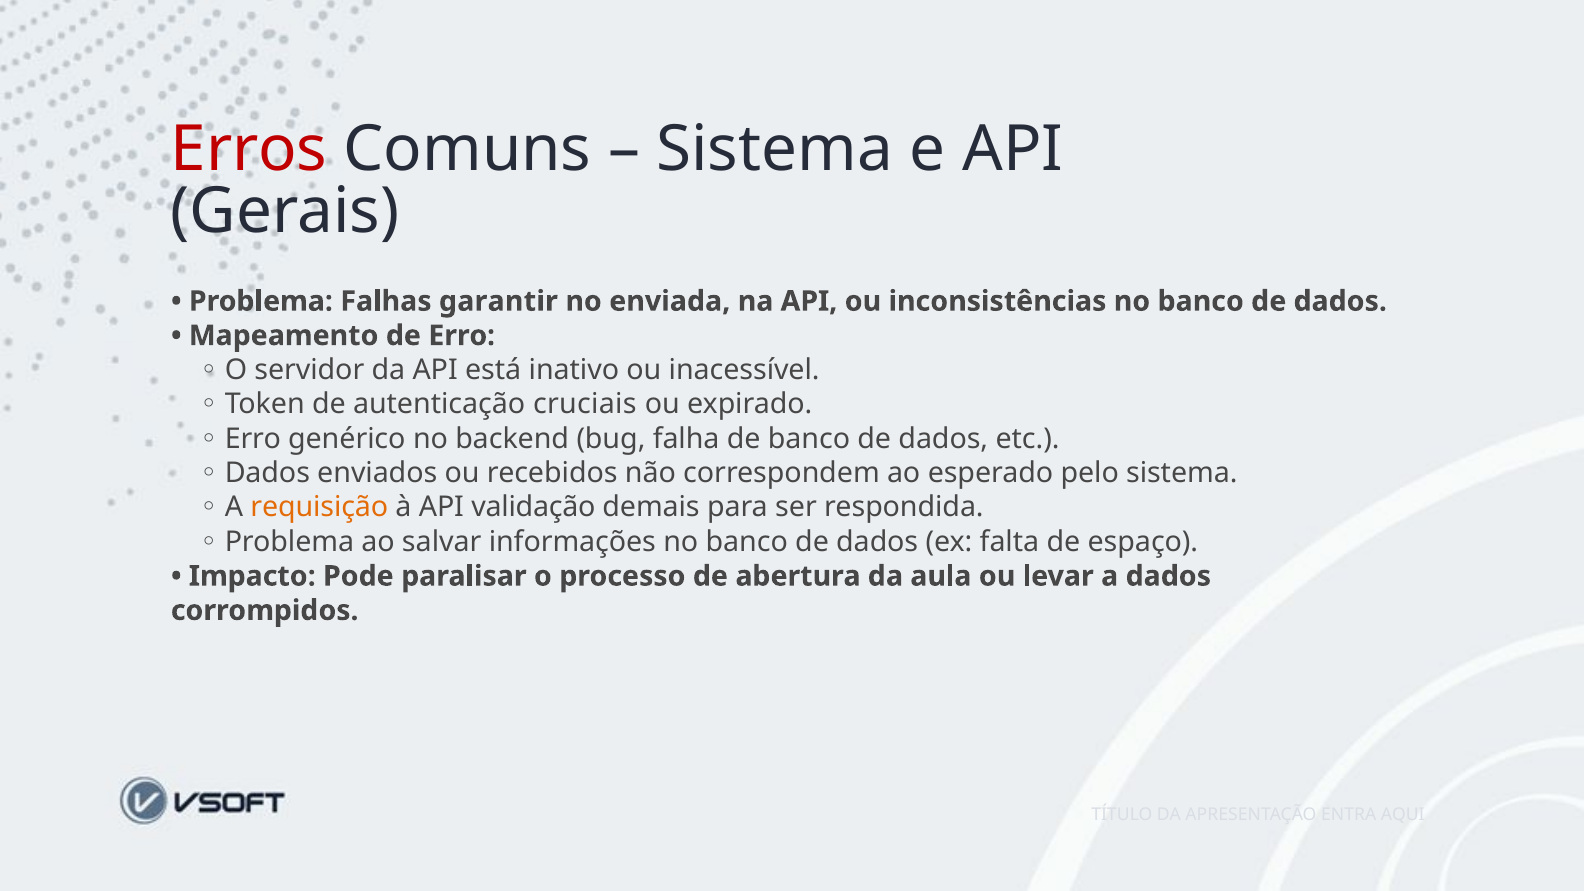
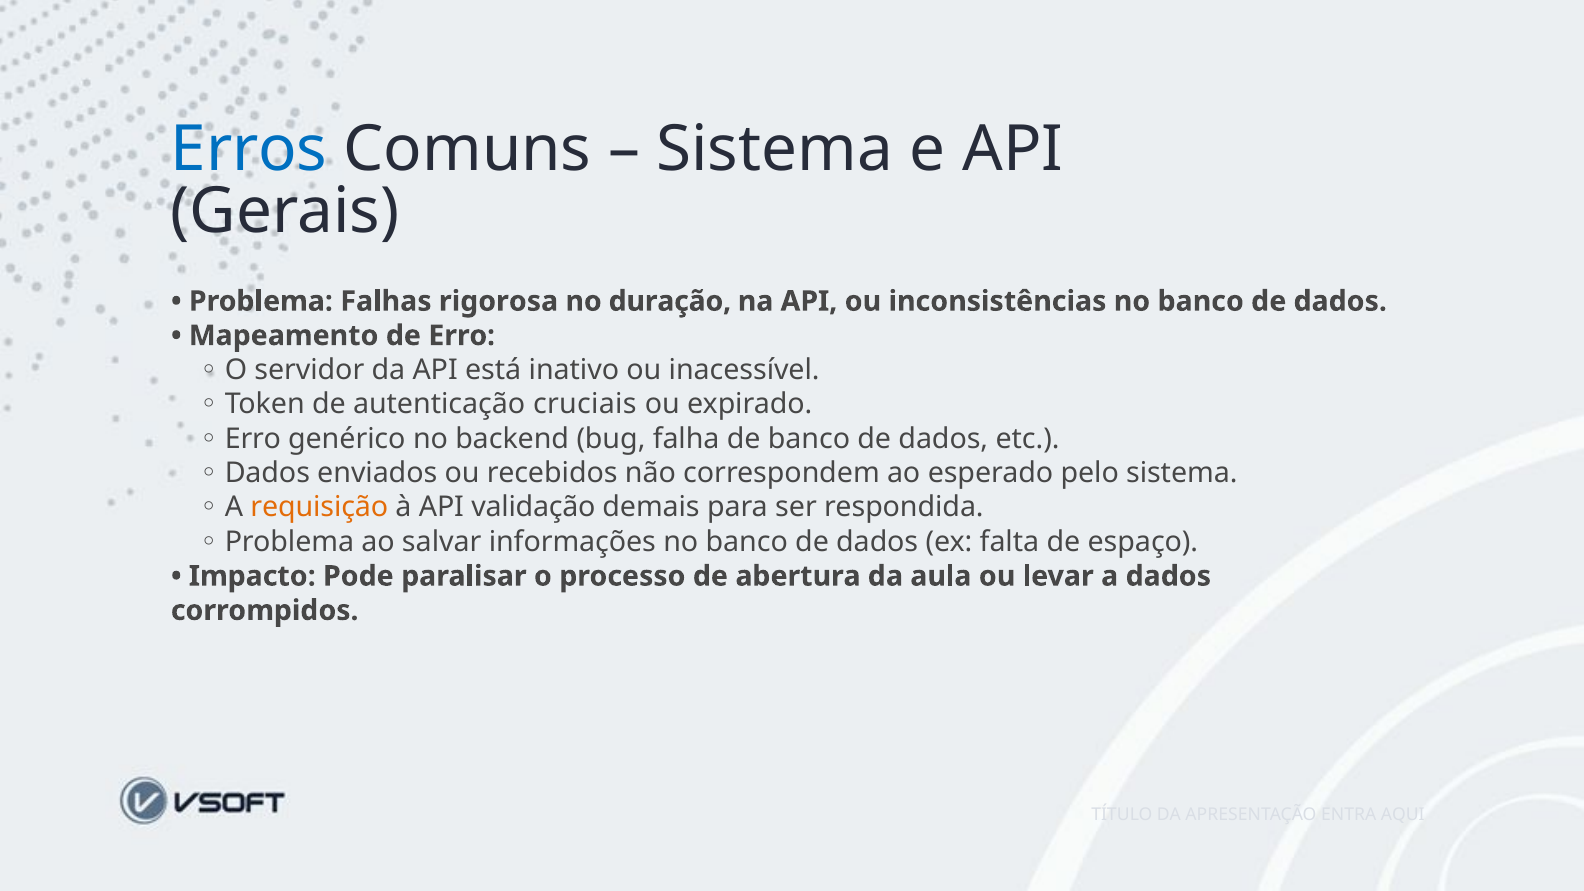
Erros colour: red -> blue
garantir: garantir -> rigorosa
enviada: enviada -> duração
